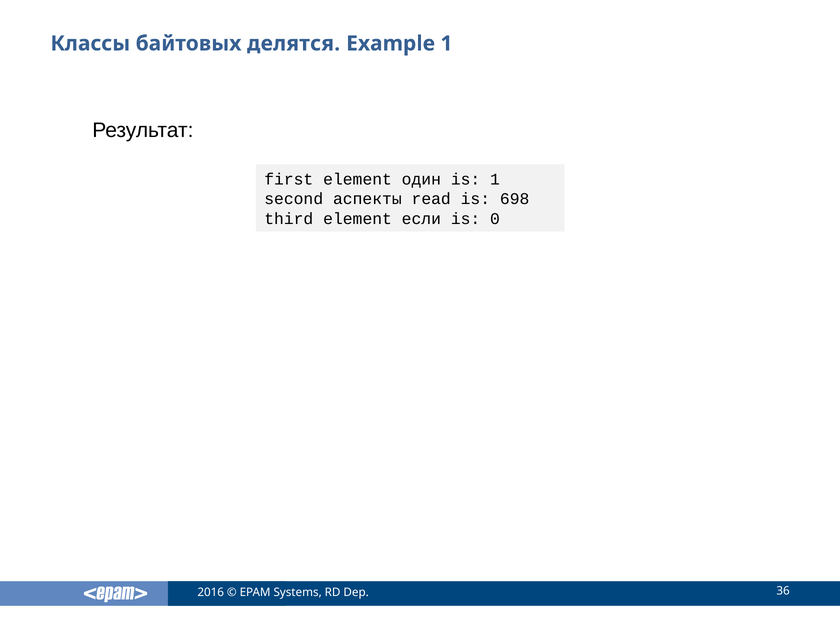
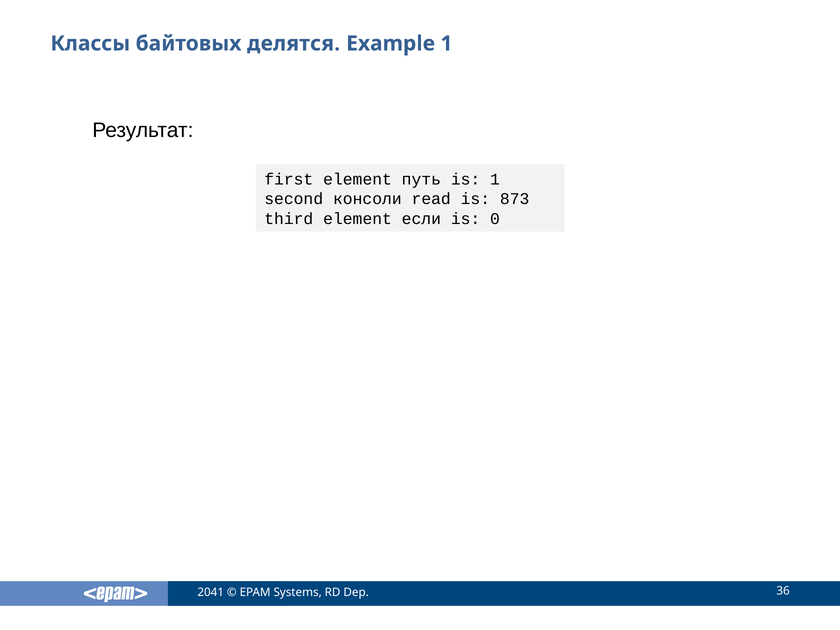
один: один -> путь
аспекты: аспекты -> консоли
698: 698 -> 873
2016: 2016 -> 2041
